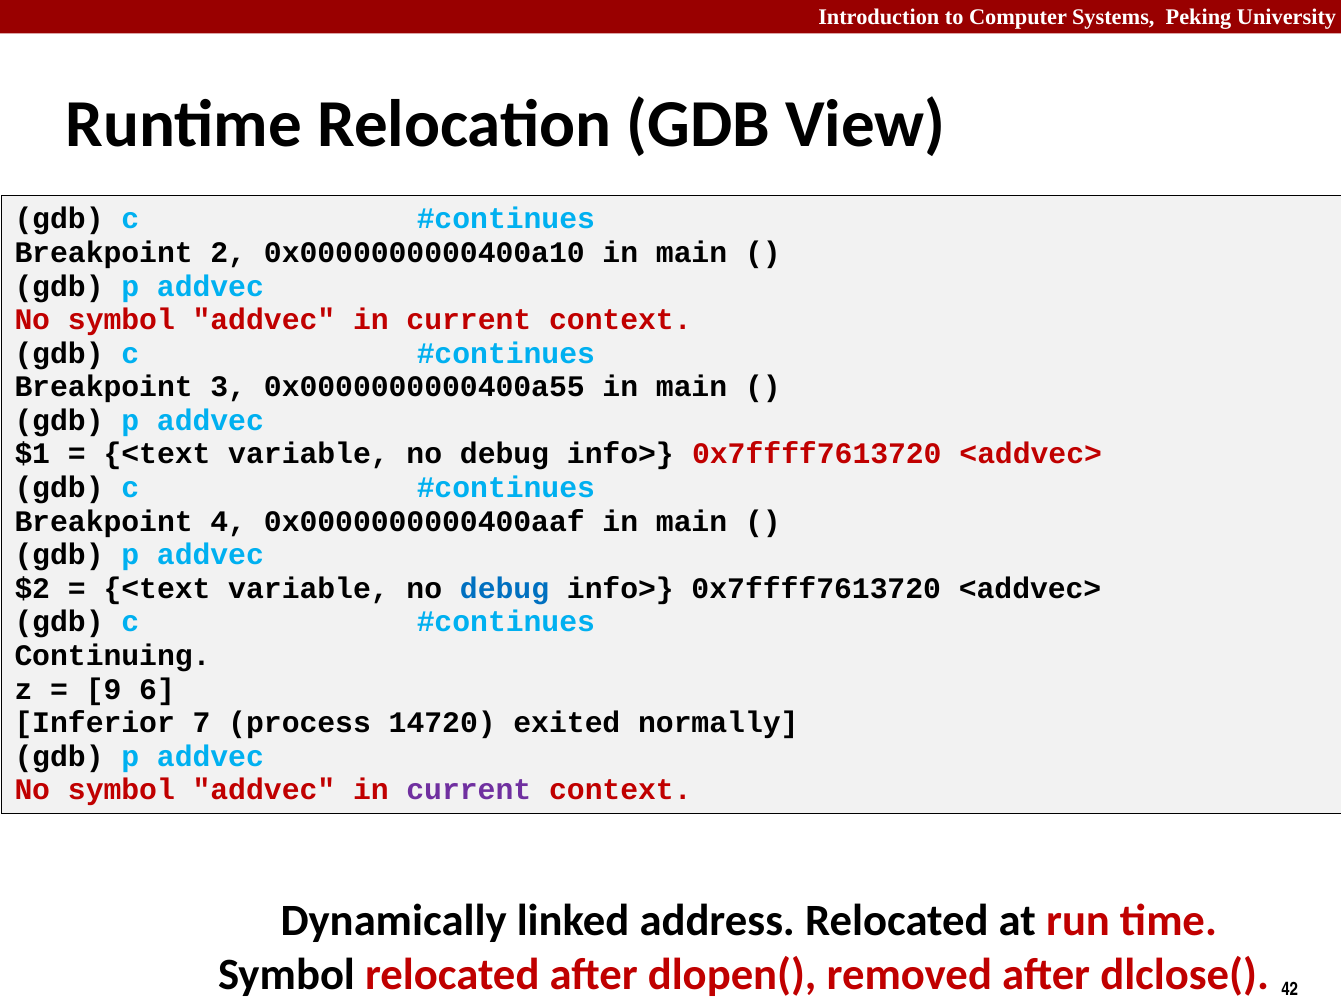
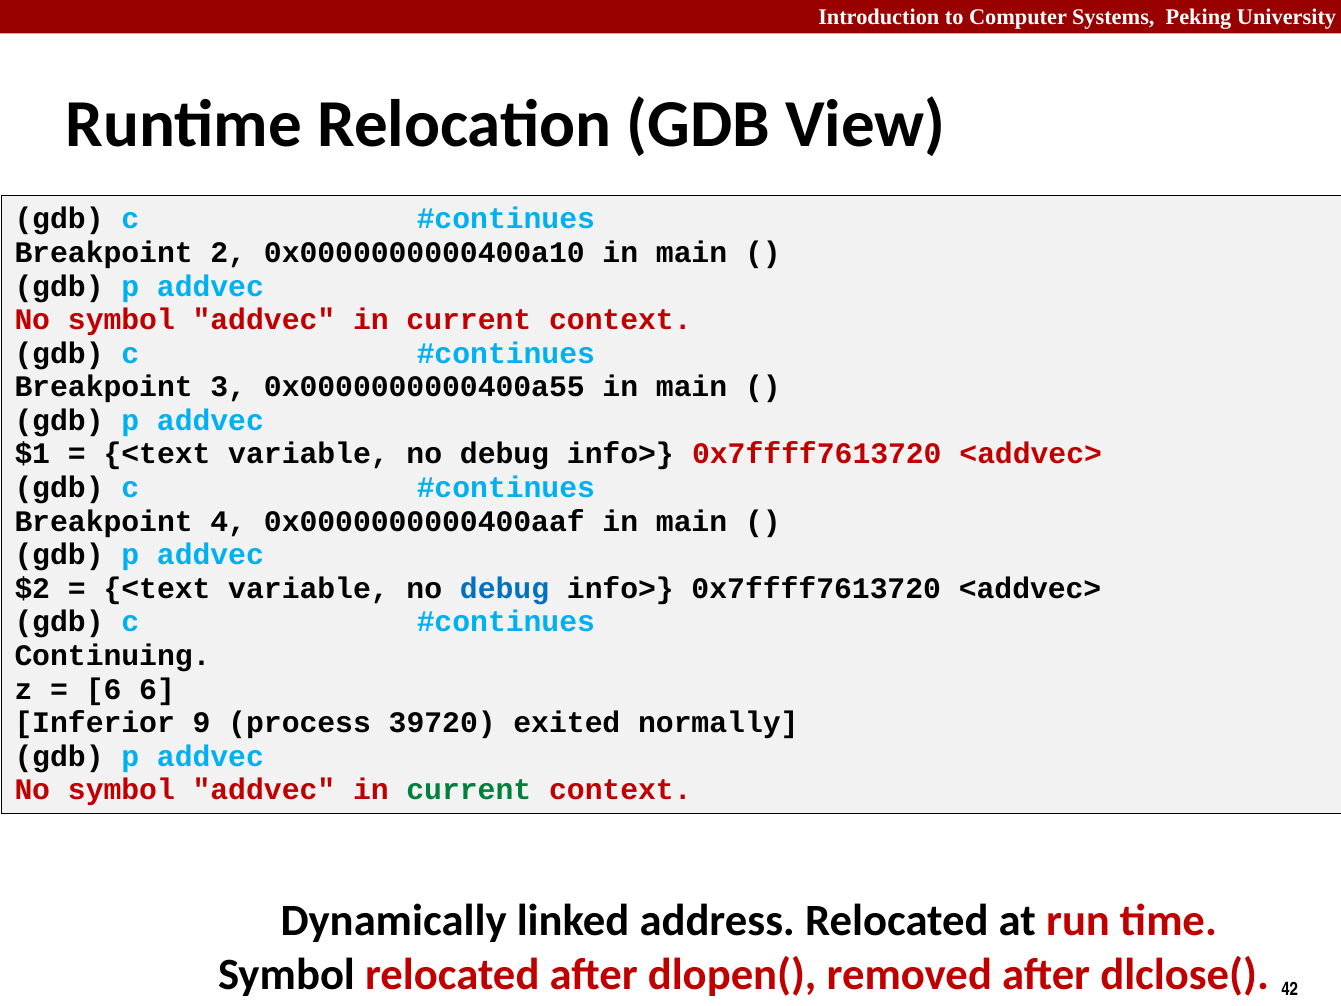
9 at (104, 689): 9 -> 6
7: 7 -> 9
14720: 14720 -> 39720
current at (469, 790) colour: purple -> green
